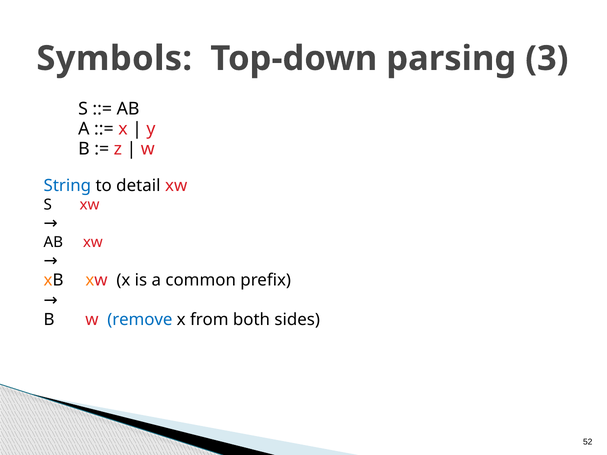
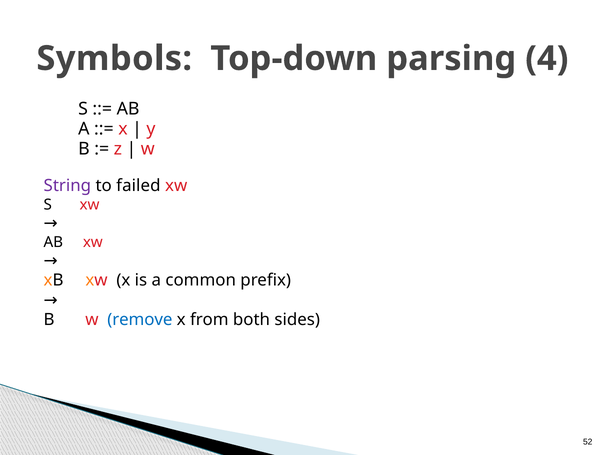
3: 3 -> 4
String colour: blue -> purple
detail: detail -> failed
